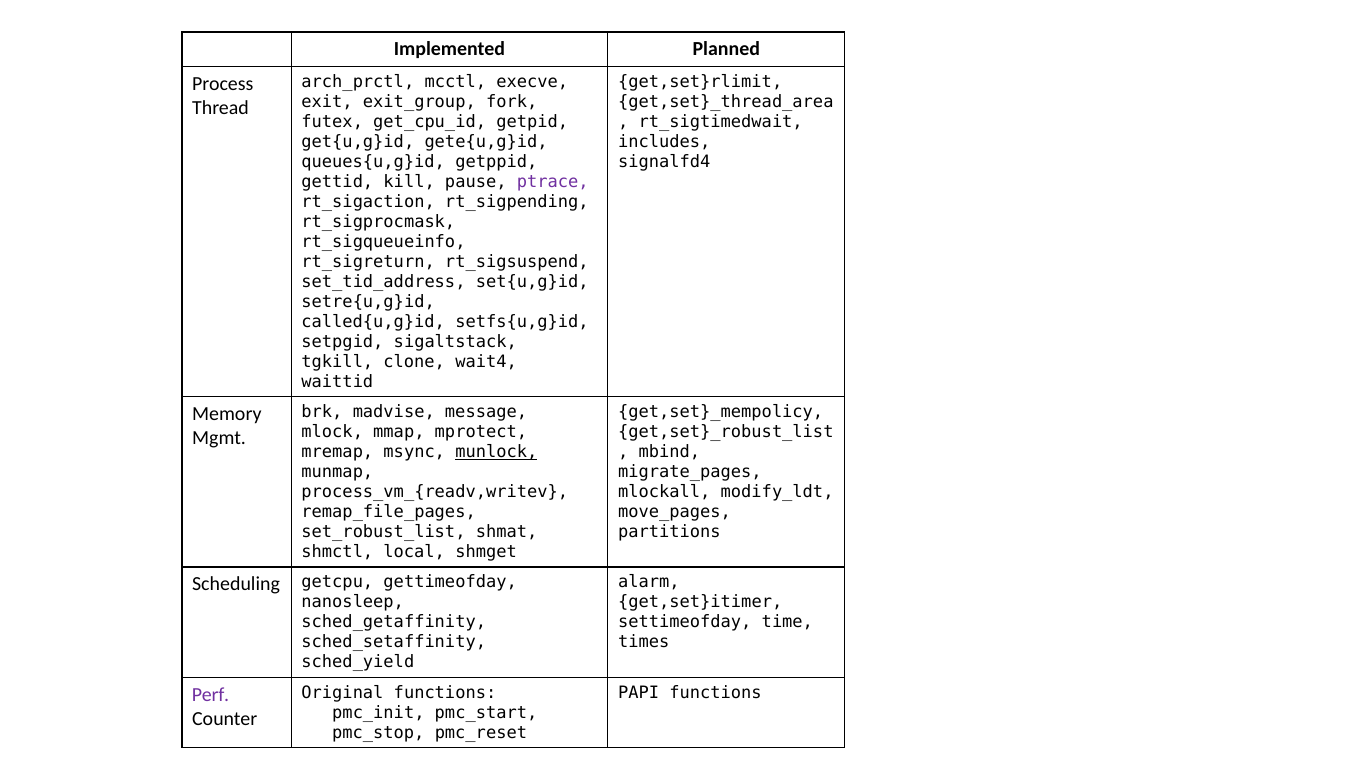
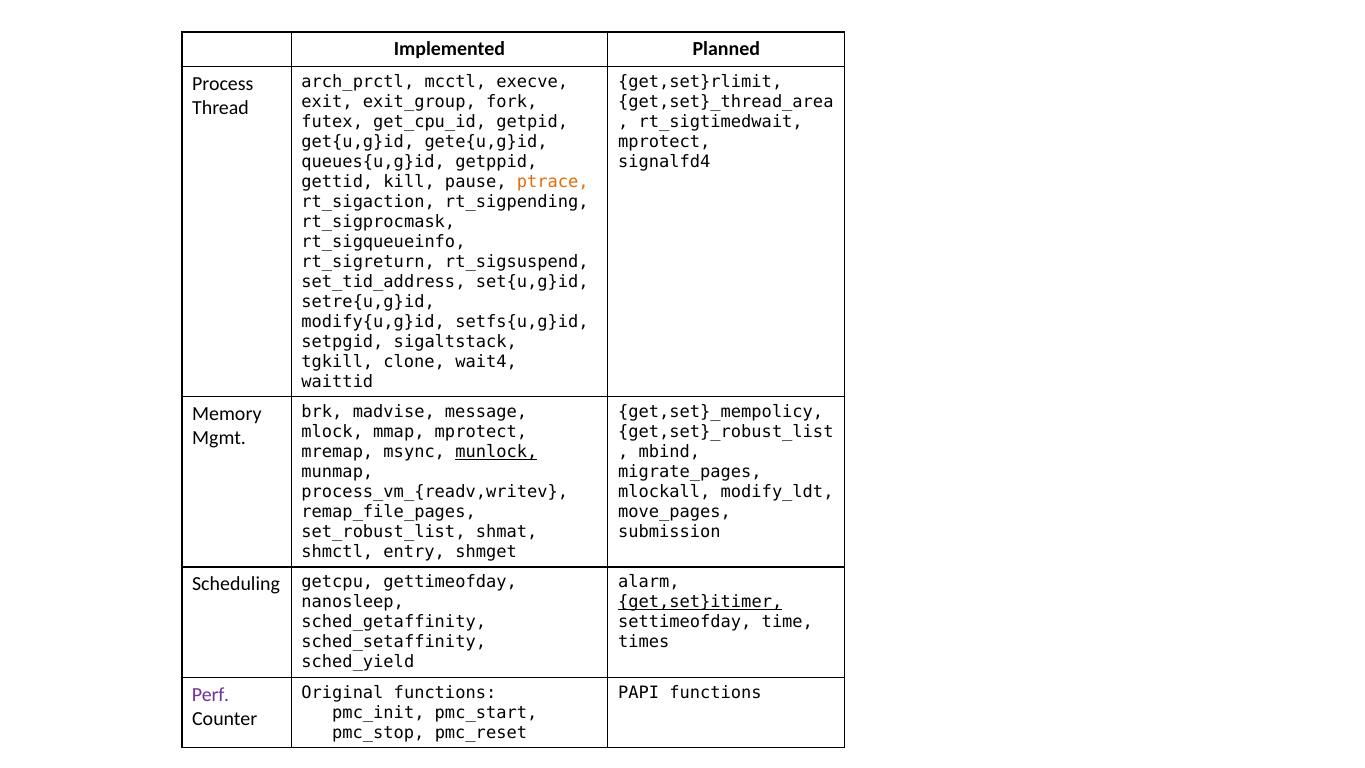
includes at (664, 142): includes -> mprotect
ptrace colour: purple -> orange
called{u,g}id: called{u,g}id -> modify{u,g}id
partitions: partitions -> submission
local: local -> entry
get,set}itimer underline: none -> present
